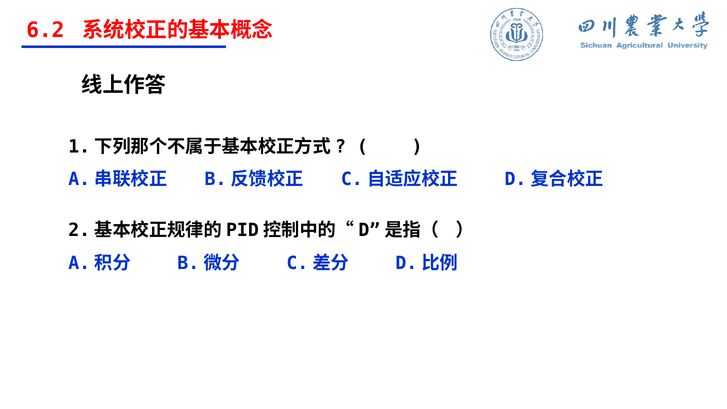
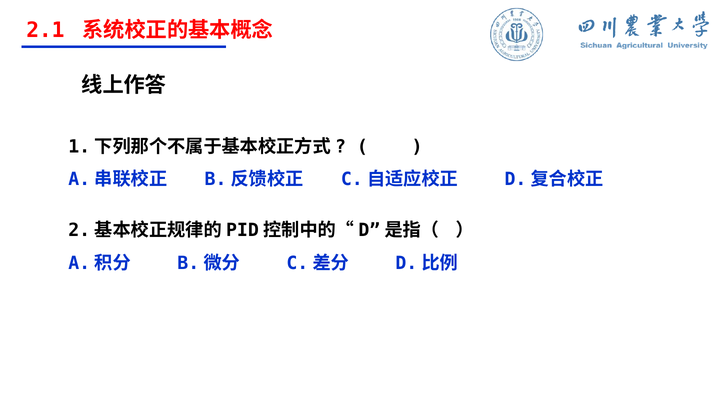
6.2: 6.2 -> 2.1
